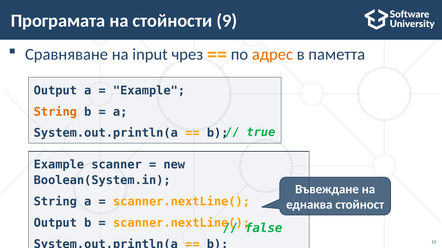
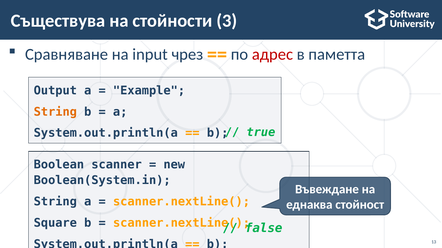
Програмата: Програмата -> Съществува
9: 9 -> 3
адрес colour: orange -> red
Examplе at (59, 165): Examplе -> Boolean
Output at (55, 223): Output -> Square
